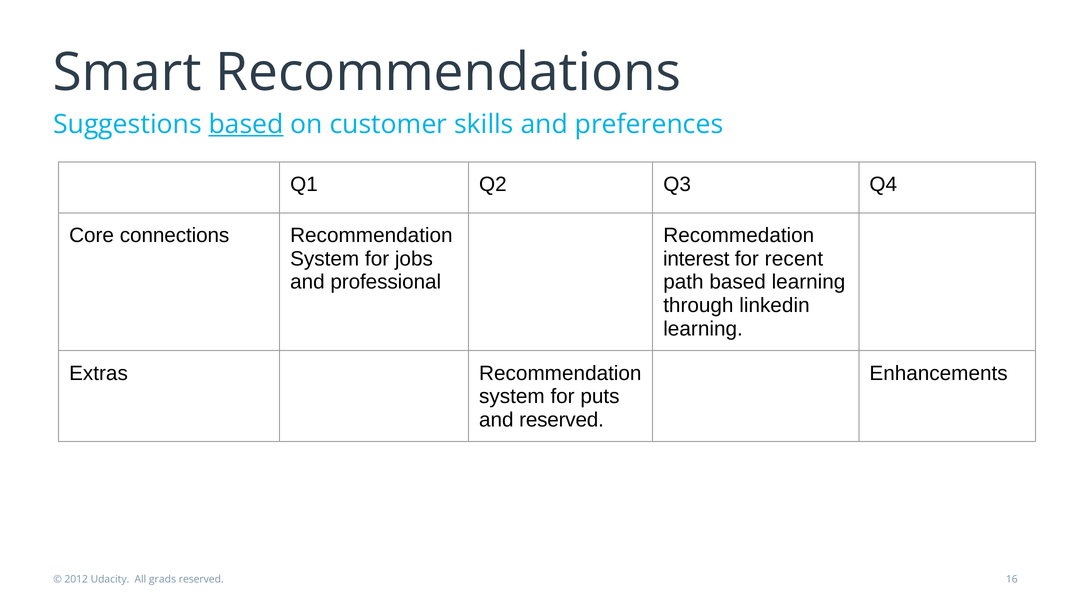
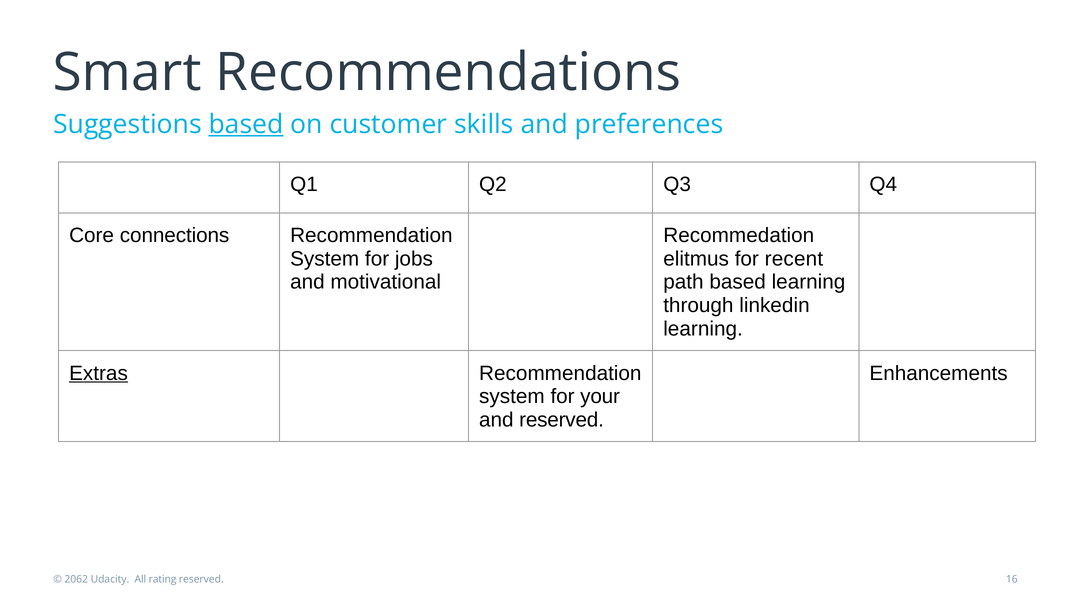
interest: interest -> elitmus
professional: professional -> motivational
Extras underline: none -> present
puts: puts -> your
2012: 2012 -> 2062
grads: grads -> rating
